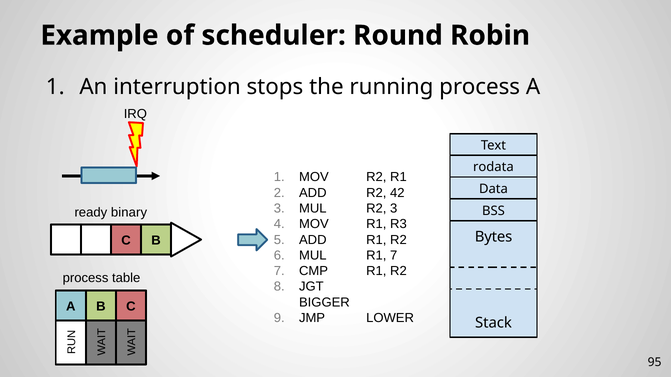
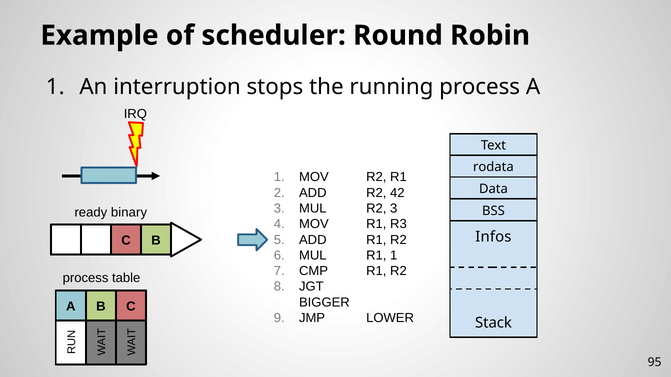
Bytes: Bytes -> Infos
R1 7: 7 -> 1
